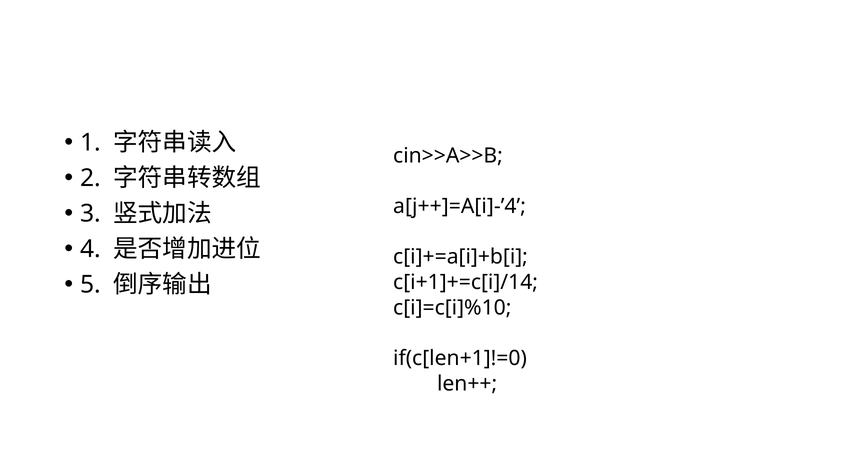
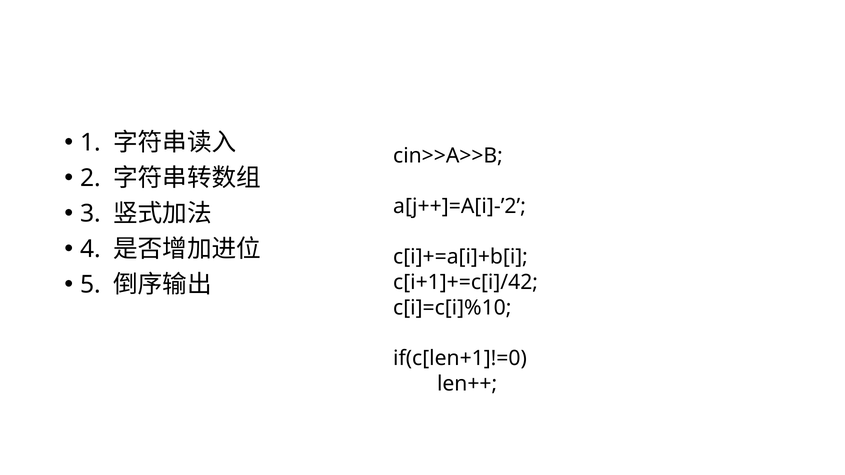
a[j++]=A[i]-’4: a[j++]=A[i]-’4 -> a[j++]=A[i]-’2
c[i+1]+=c[i]/14: c[i+1]+=c[i]/14 -> c[i+1]+=c[i]/42
